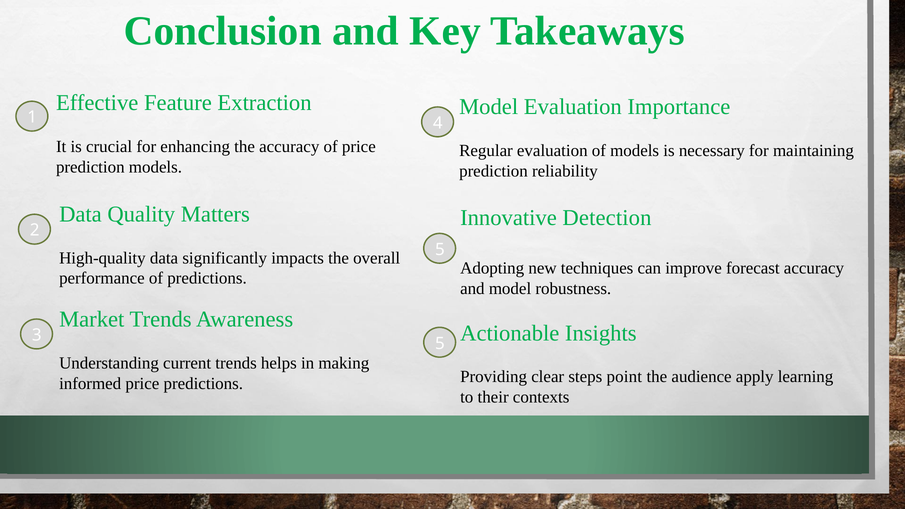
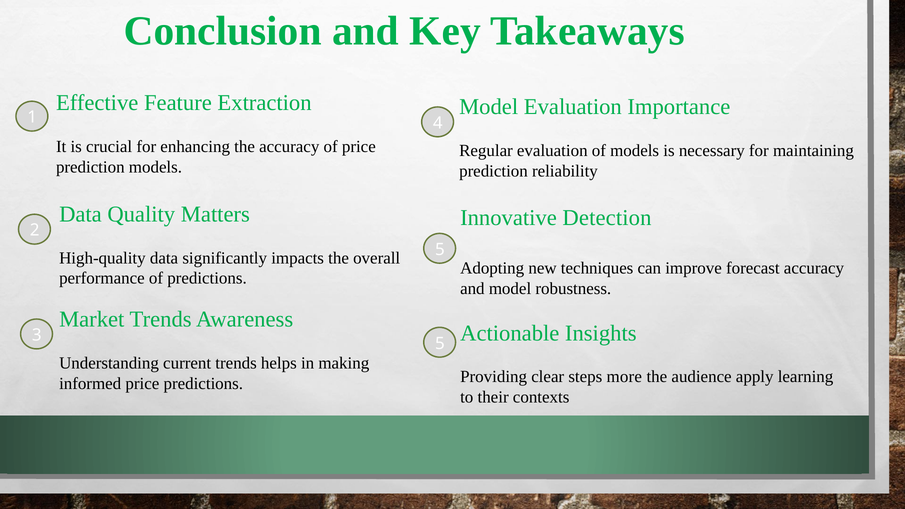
point: point -> more
